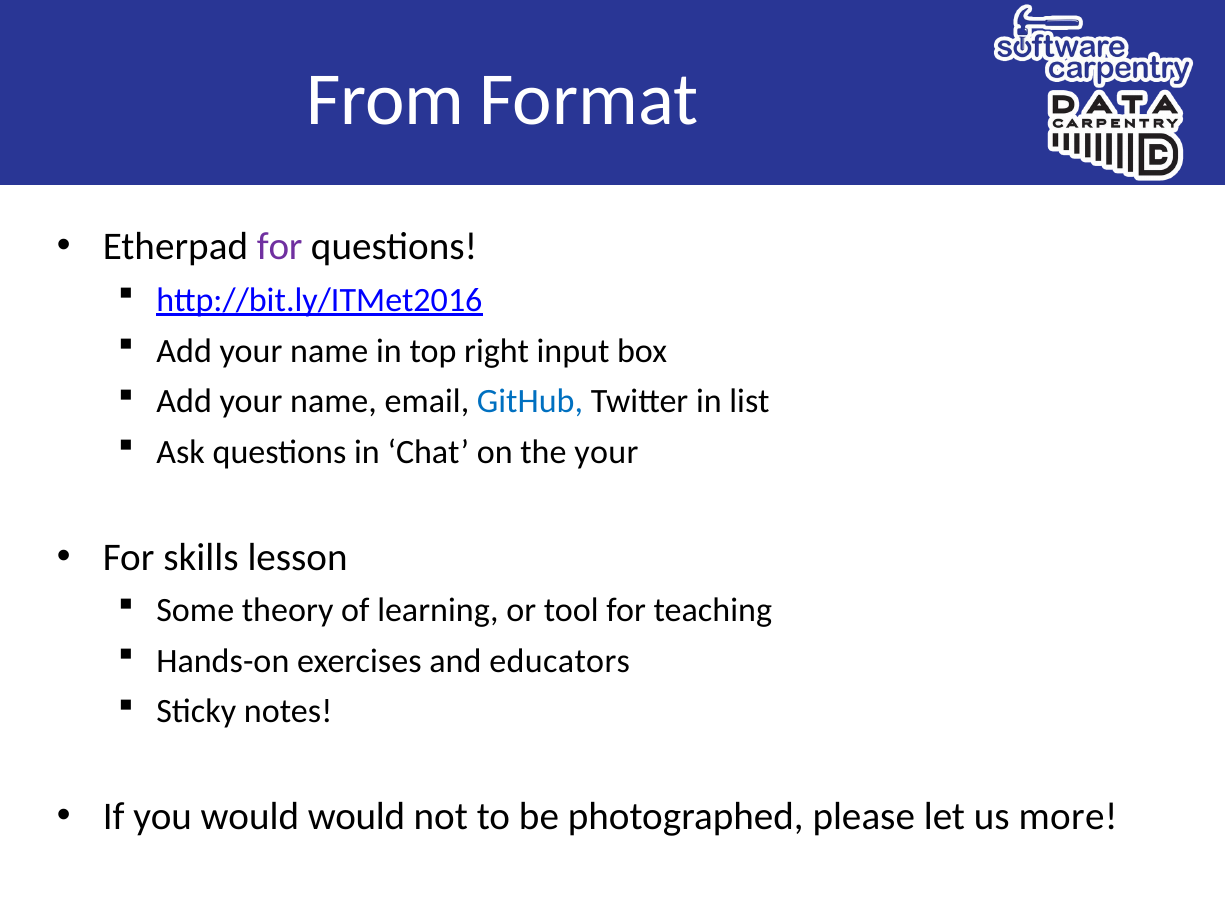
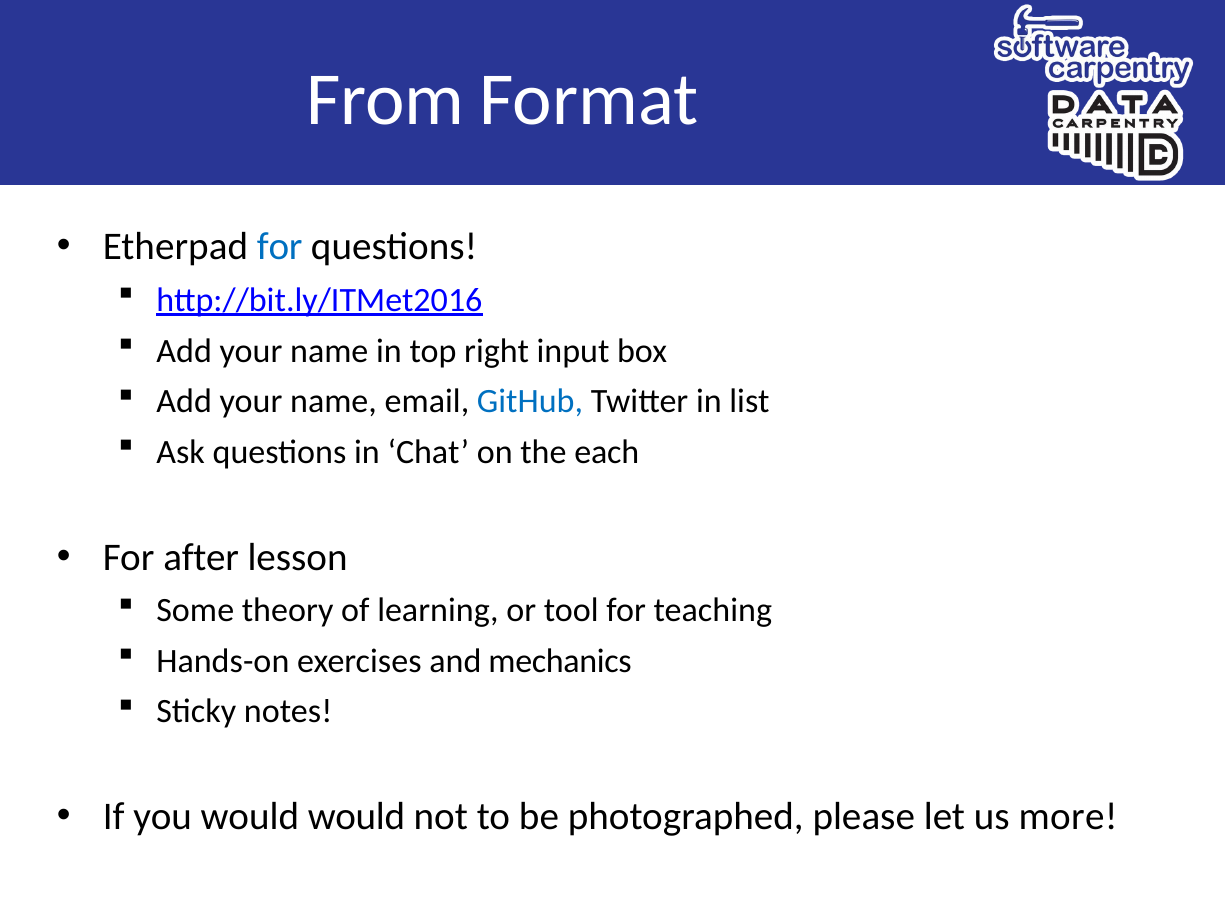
for at (280, 247) colour: purple -> blue
the your: your -> each
skills: skills -> after
educators: educators -> mechanics
